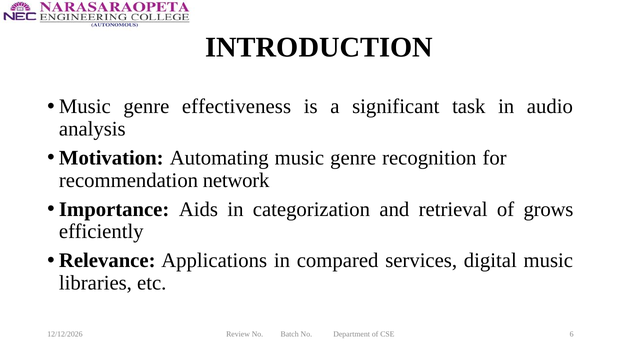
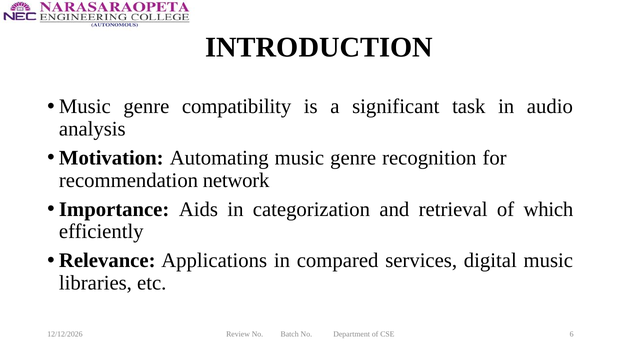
effectiveness: effectiveness -> compatibility
grows: grows -> which
